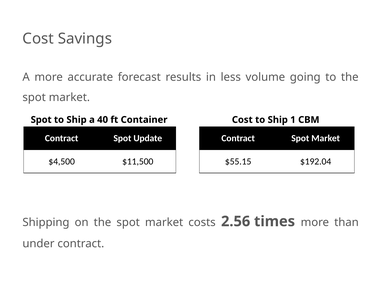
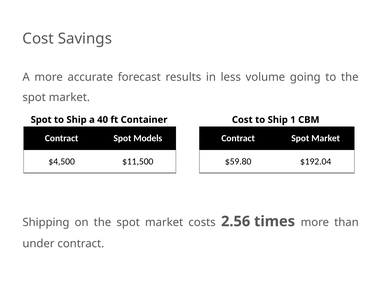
Update: Update -> Models
$55.15: $55.15 -> $59.80
